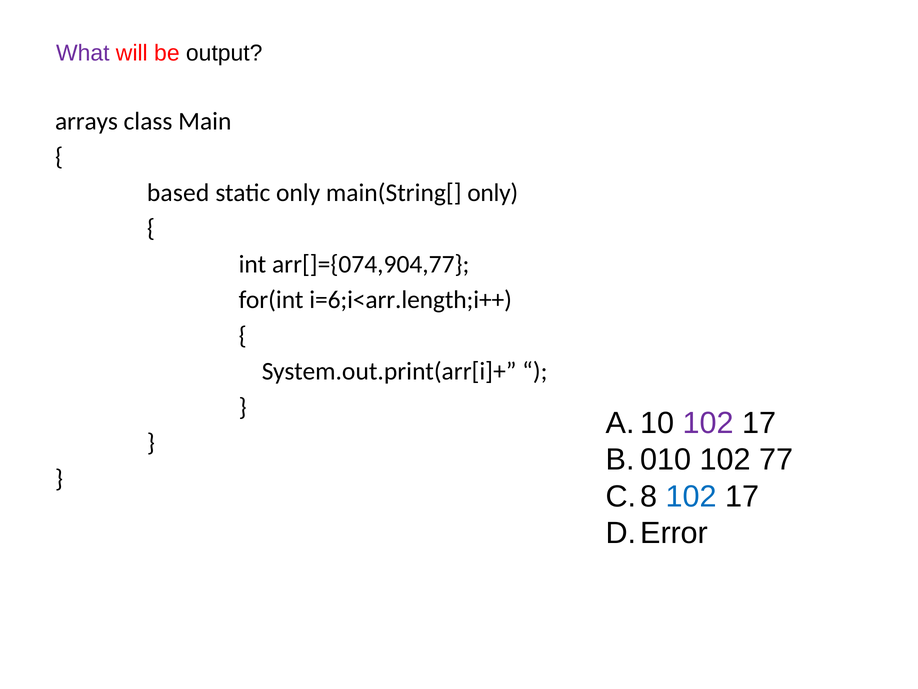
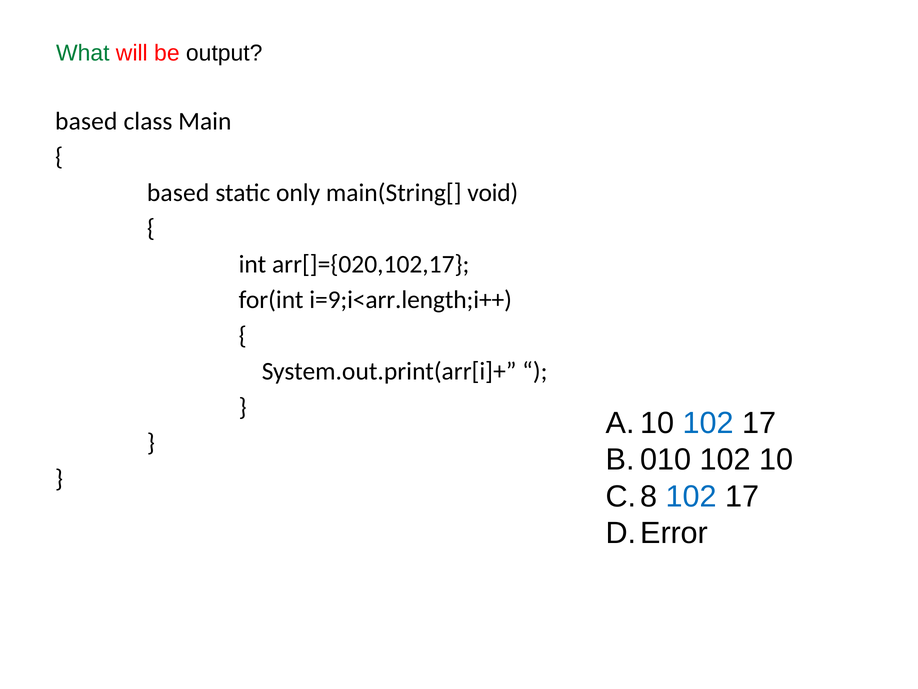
What colour: purple -> green
arrays at (86, 121): arrays -> based
main(String[ only: only -> void
arr[]={074,904,77: arr[]={074,904,77 -> arr[]={020,102,17
i=6;i<arr.length;i++: i=6;i<arr.length;i++ -> i=9;i<arr.length;i++
102 at (708, 423) colour: purple -> blue
77: 77 -> 10
